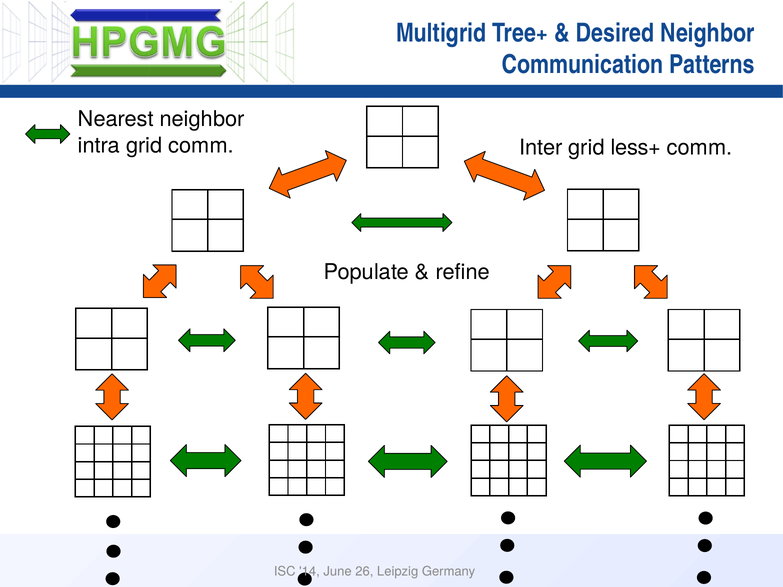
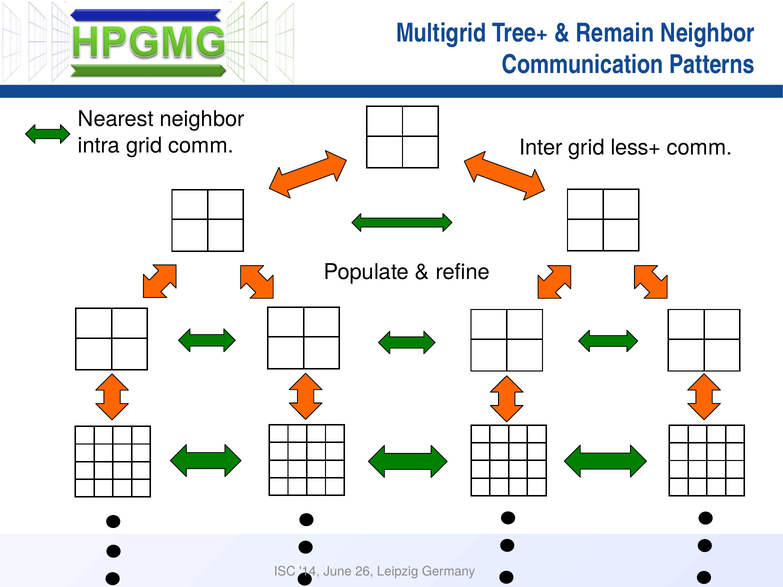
Desired: Desired -> Remain
